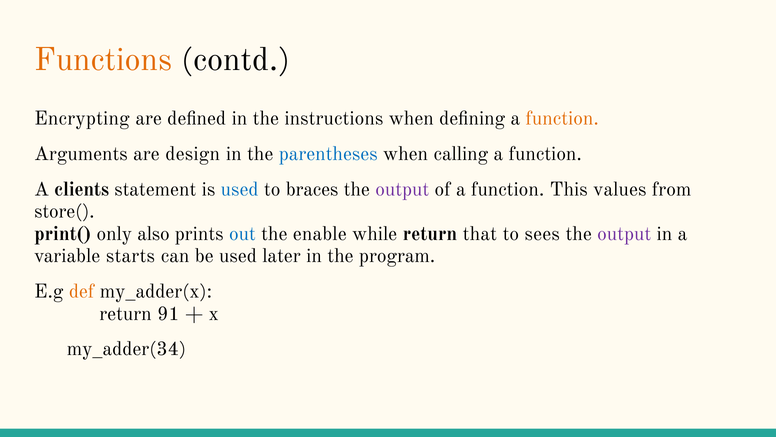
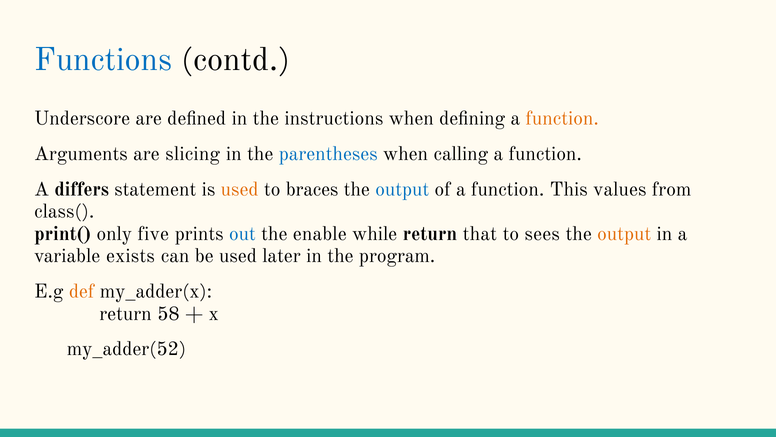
Functions colour: orange -> blue
Encrypting: Encrypting -> Underscore
design: design -> slicing
clients: clients -> differs
used at (240, 189) colour: blue -> orange
output at (402, 189) colour: purple -> blue
store(: store( -> class(
also: also -> five
output at (624, 233) colour: purple -> orange
starts: starts -> exists
91: 91 -> 58
my_adder(34: my_adder(34 -> my_adder(52
